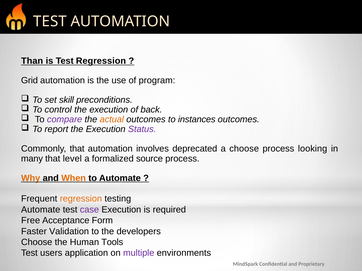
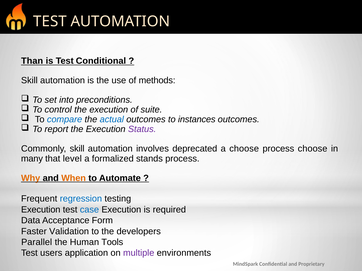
Test Regression: Regression -> Conditional
Grid at (29, 81): Grid -> Skill
program: program -> methods
skill: skill -> into
back: back -> suite
compare colour: purple -> blue
actual colour: orange -> blue
Commonly that: that -> skill
process looking: looking -> choose
source: source -> stands
regression at (81, 199) colour: orange -> blue
Automate at (41, 210): Automate -> Execution
case colour: purple -> blue
Free: Free -> Data
Choose at (37, 243): Choose -> Parallel
